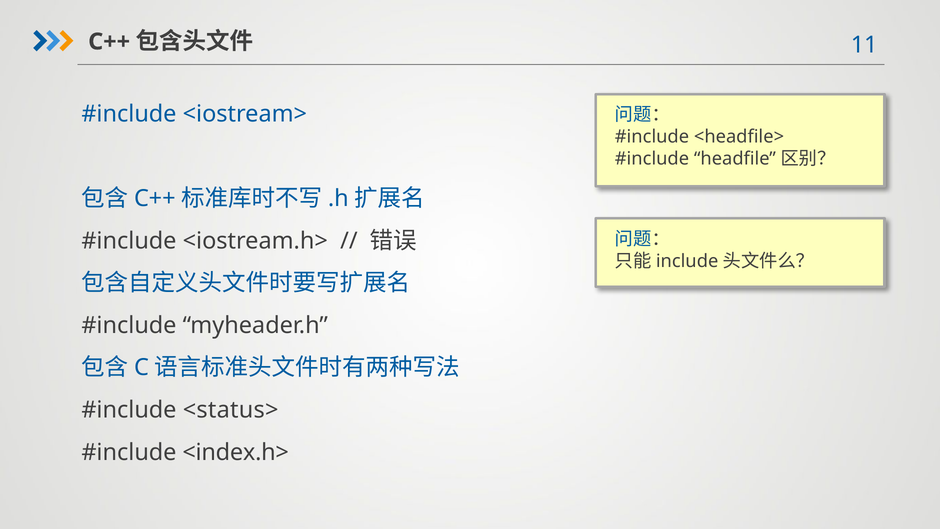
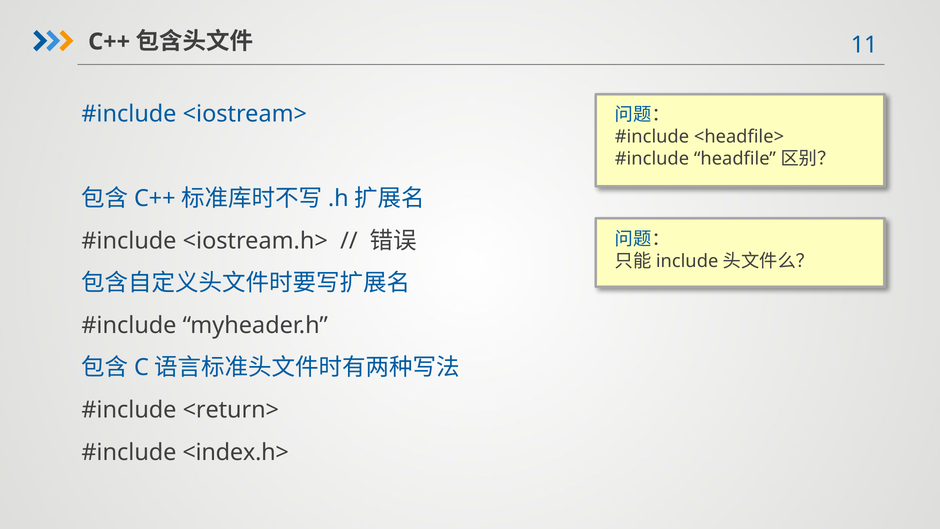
<status>: <status> -> <return>
